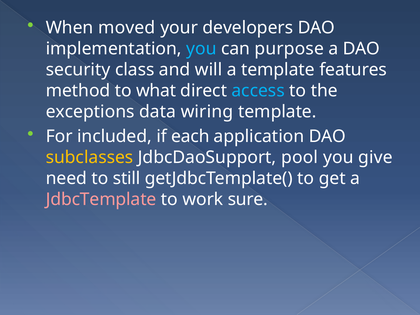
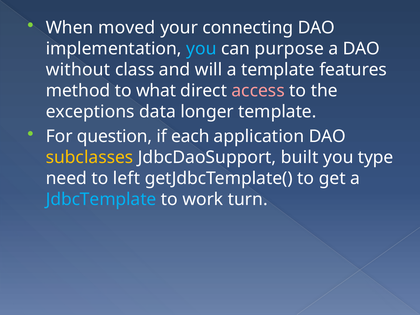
developers: developers -> connecting
security: security -> without
access colour: light blue -> pink
wiring: wiring -> longer
included: included -> question
pool: pool -> built
give: give -> type
still: still -> left
JdbcTemplate colour: pink -> light blue
sure: sure -> turn
